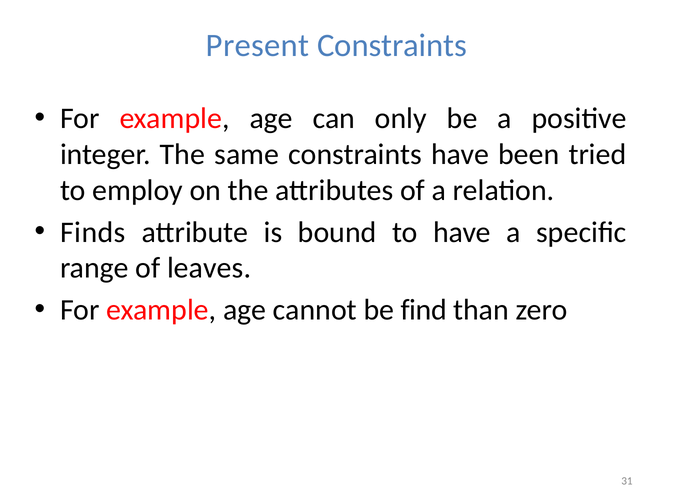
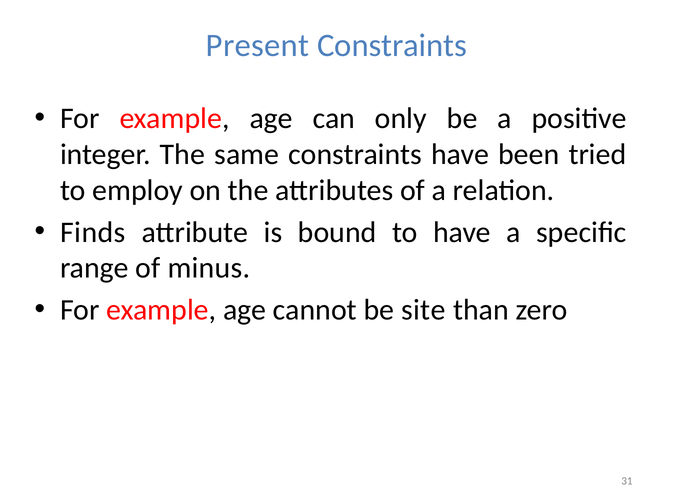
leaves: leaves -> minus
find: find -> site
